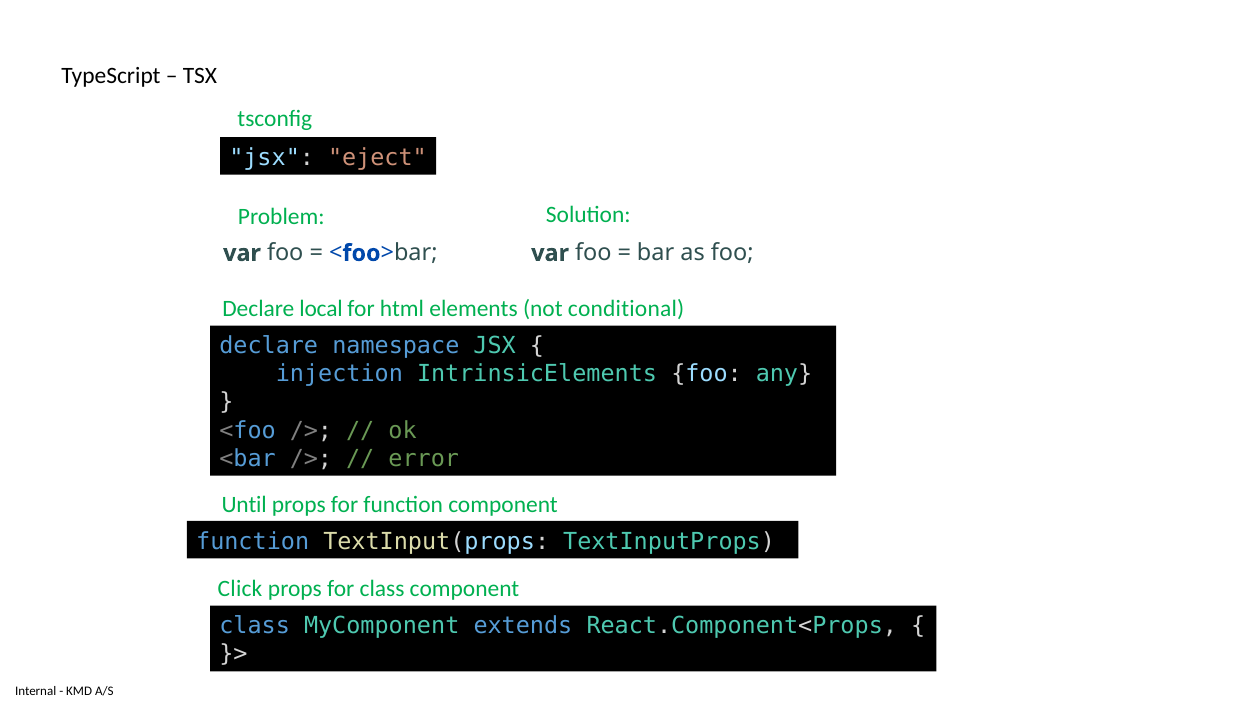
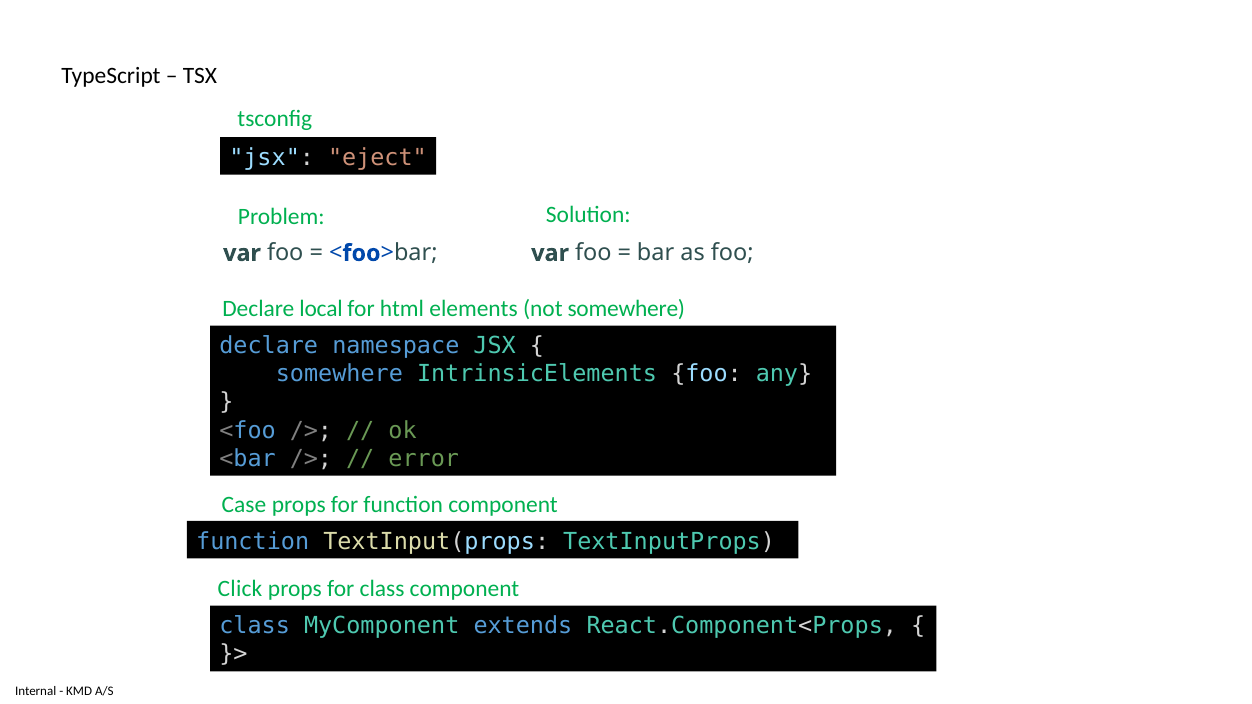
not conditional: conditional -> somewhere
injection at (339, 374): injection -> somewhere
Until: Until -> Case
